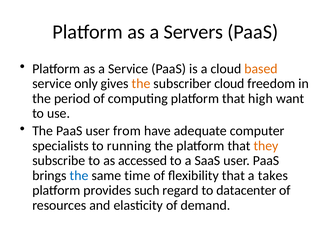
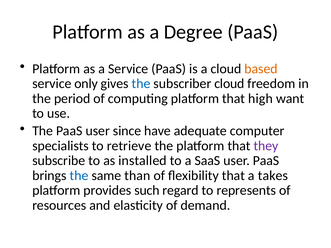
Servers: Servers -> Degree
the at (141, 84) colour: orange -> blue
from: from -> since
running: running -> retrieve
they colour: orange -> purple
accessed: accessed -> installed
time: time -> than
datacenter: datacenter -> represents
